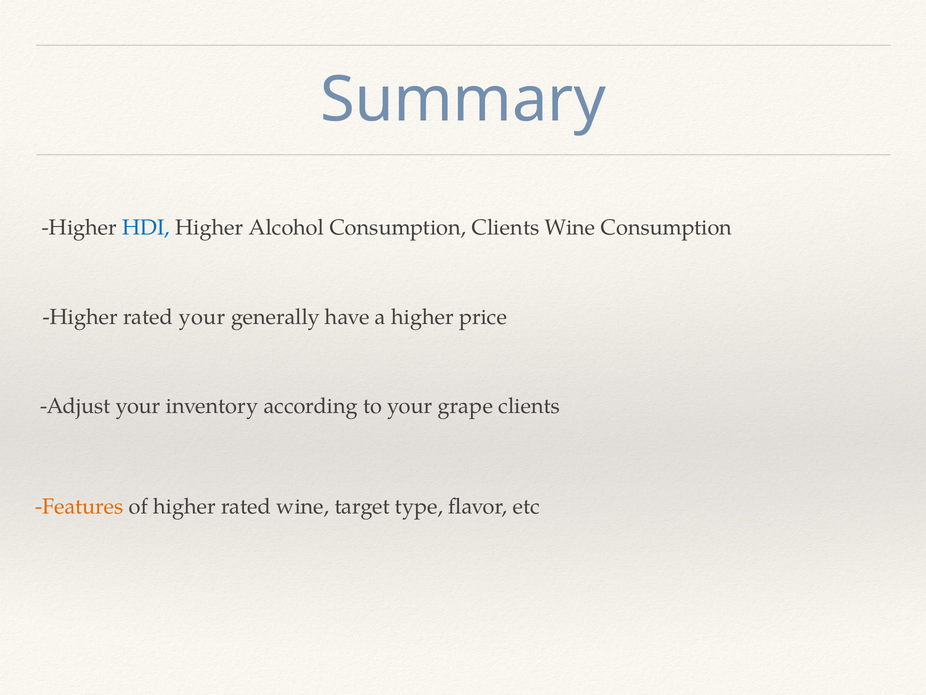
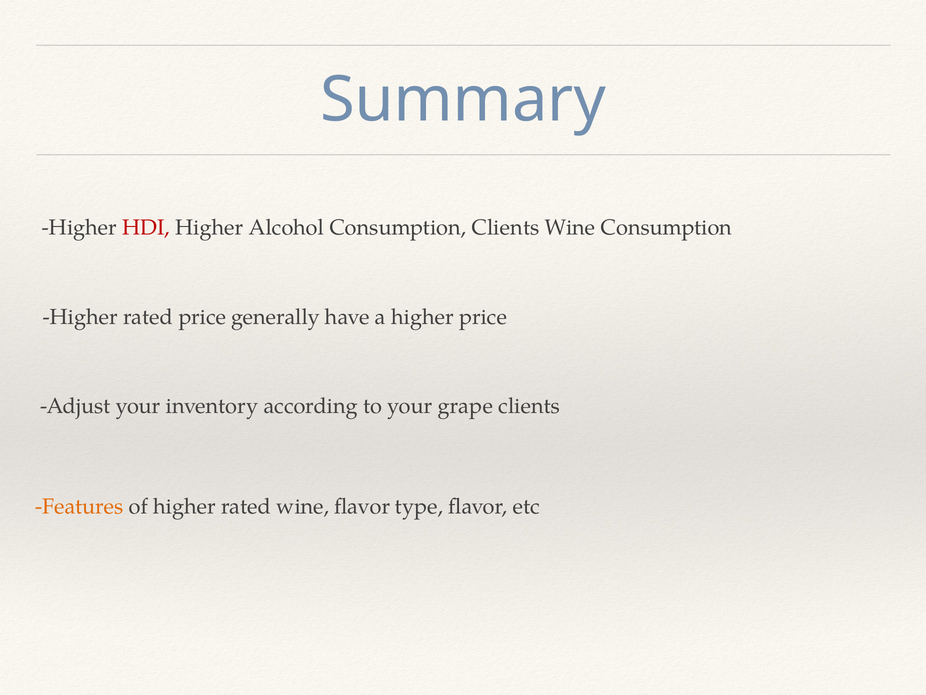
HDI colour: blue -> red
rated your: your -> price
wine target: target -> flavor
